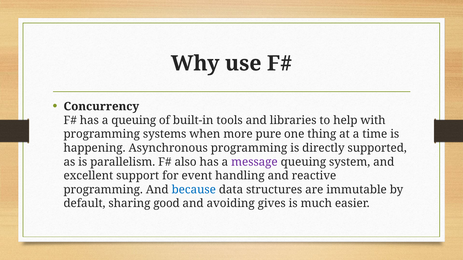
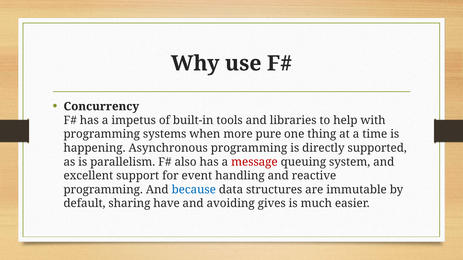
a queuing: queuing -> impetus
message colour: purple -> red
good: good -> have
